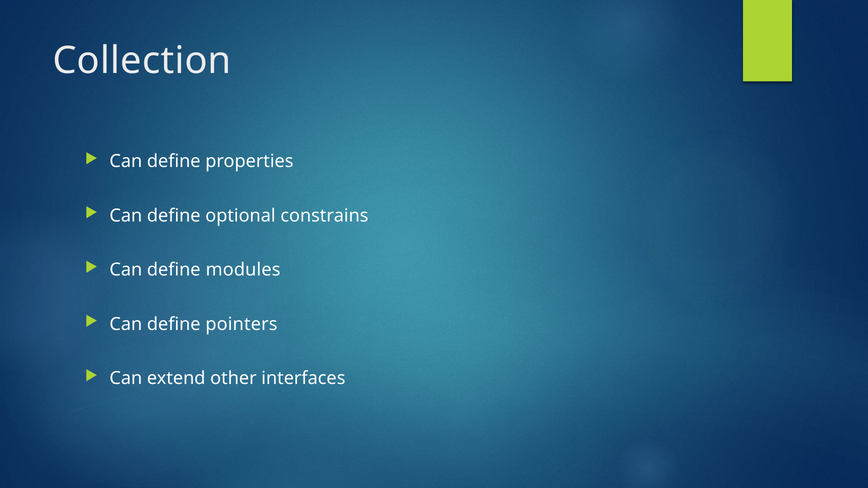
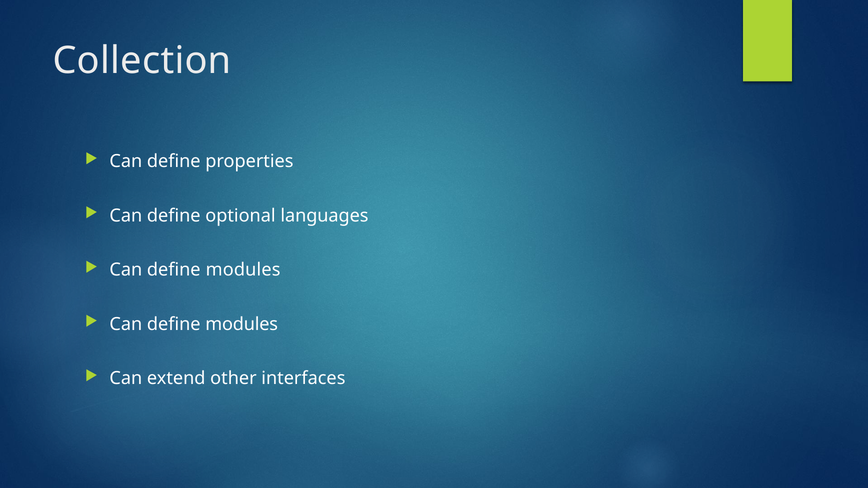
constrains: constrains -> languages
pointers at (241, 324): pointers -> modules
